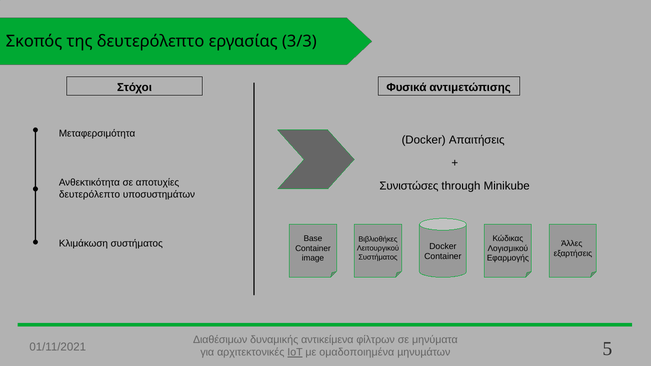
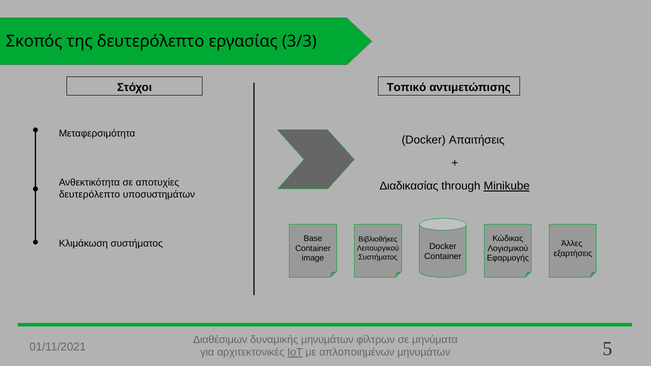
Φυσικά: Φυσικά -> Τοπικό
Συνιστώσες: Συνιστώσες -> Διαδικασίας
Minikube underline: none -> present
δυναμικής αντικείμενα: αντικείμενα -> µηνυµάτων
ομαδοποιημένα: ομαδοποιημένα -> απλοποιημένων
